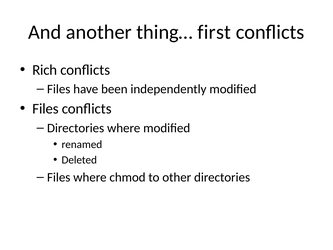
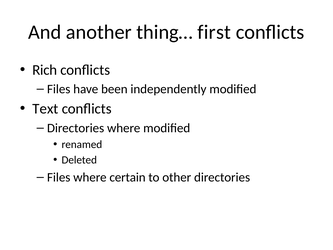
Files at (46, 109): Files -> Text
chmod: chmod -> certain
